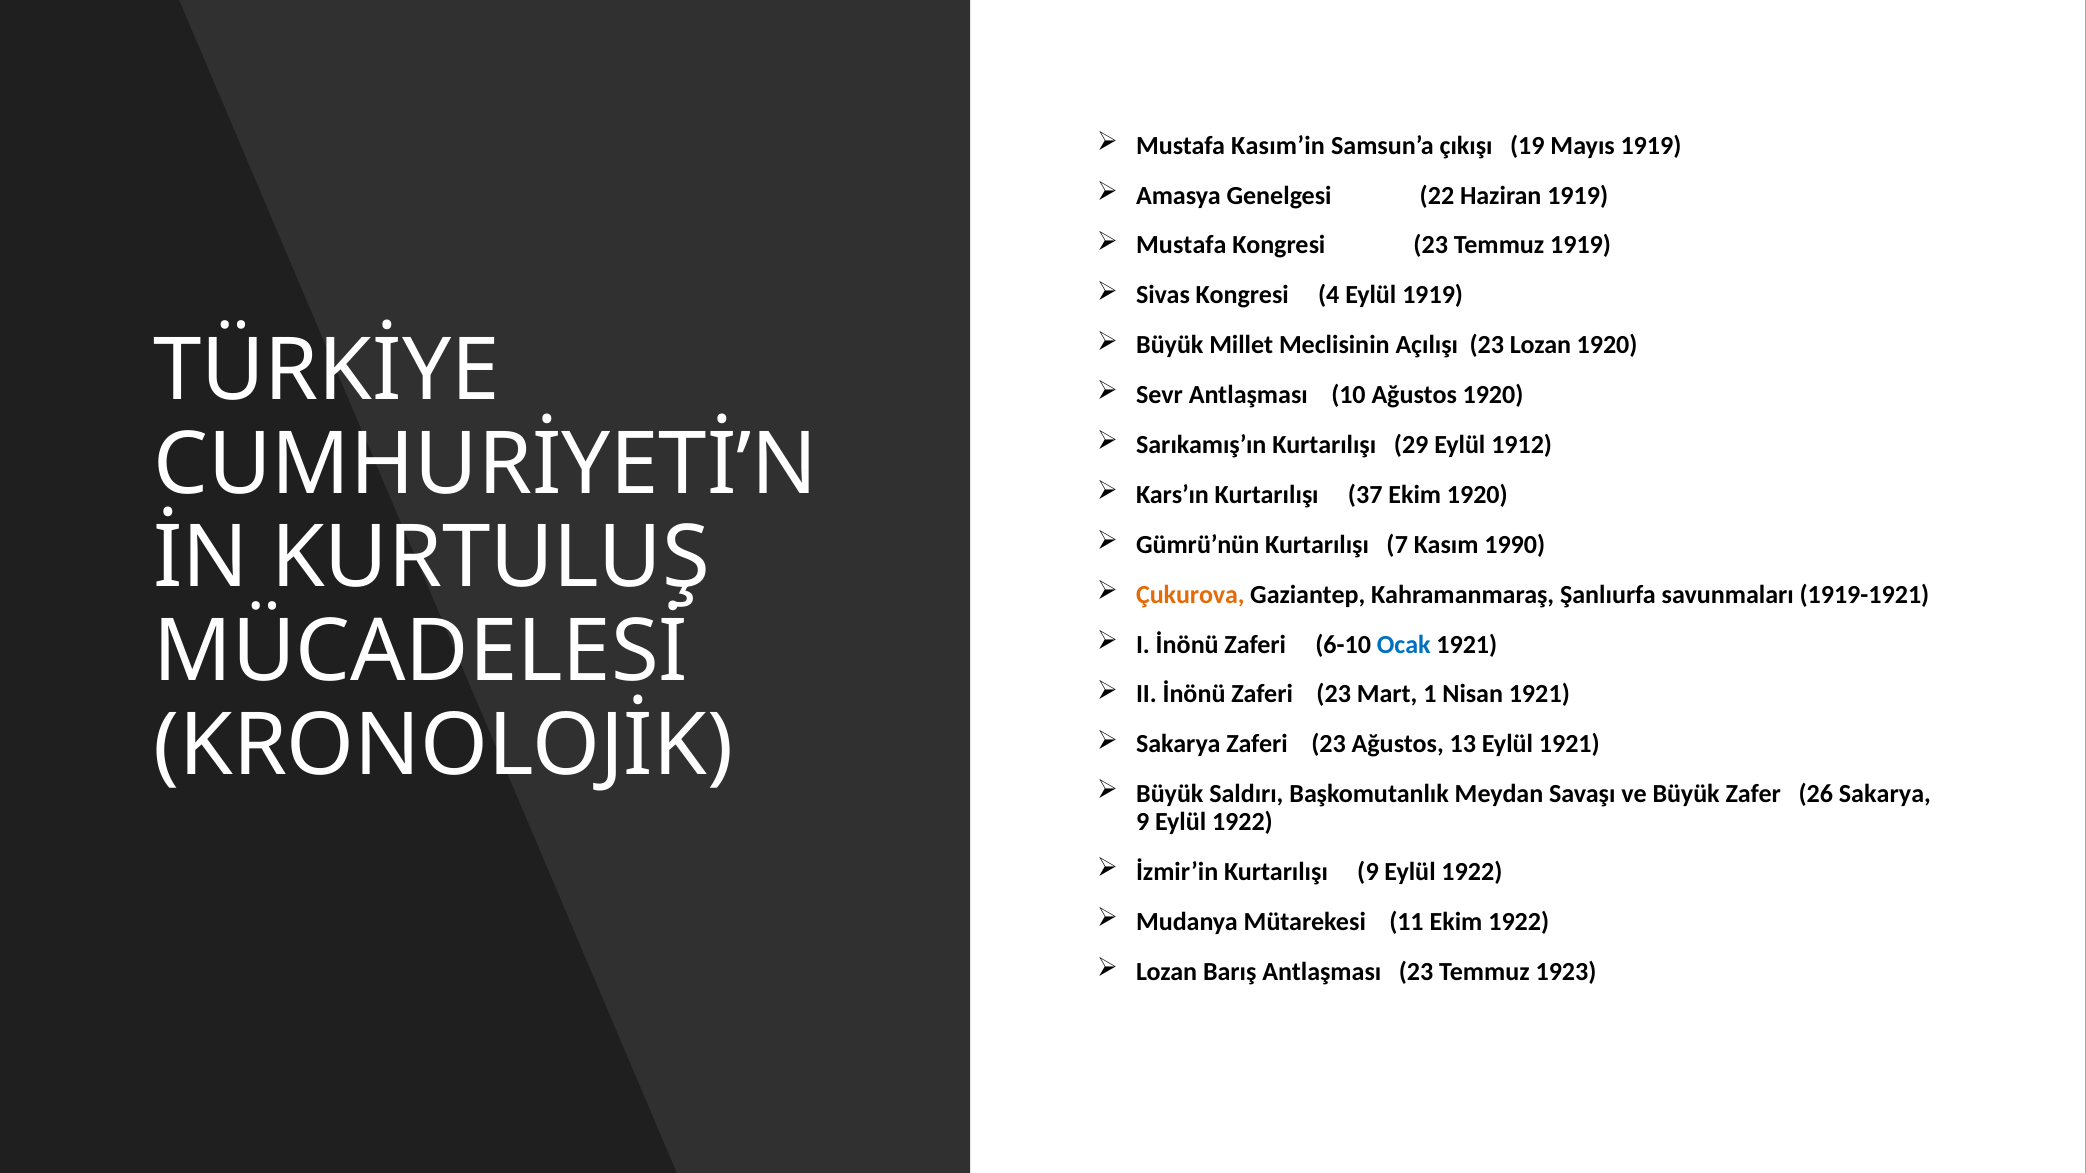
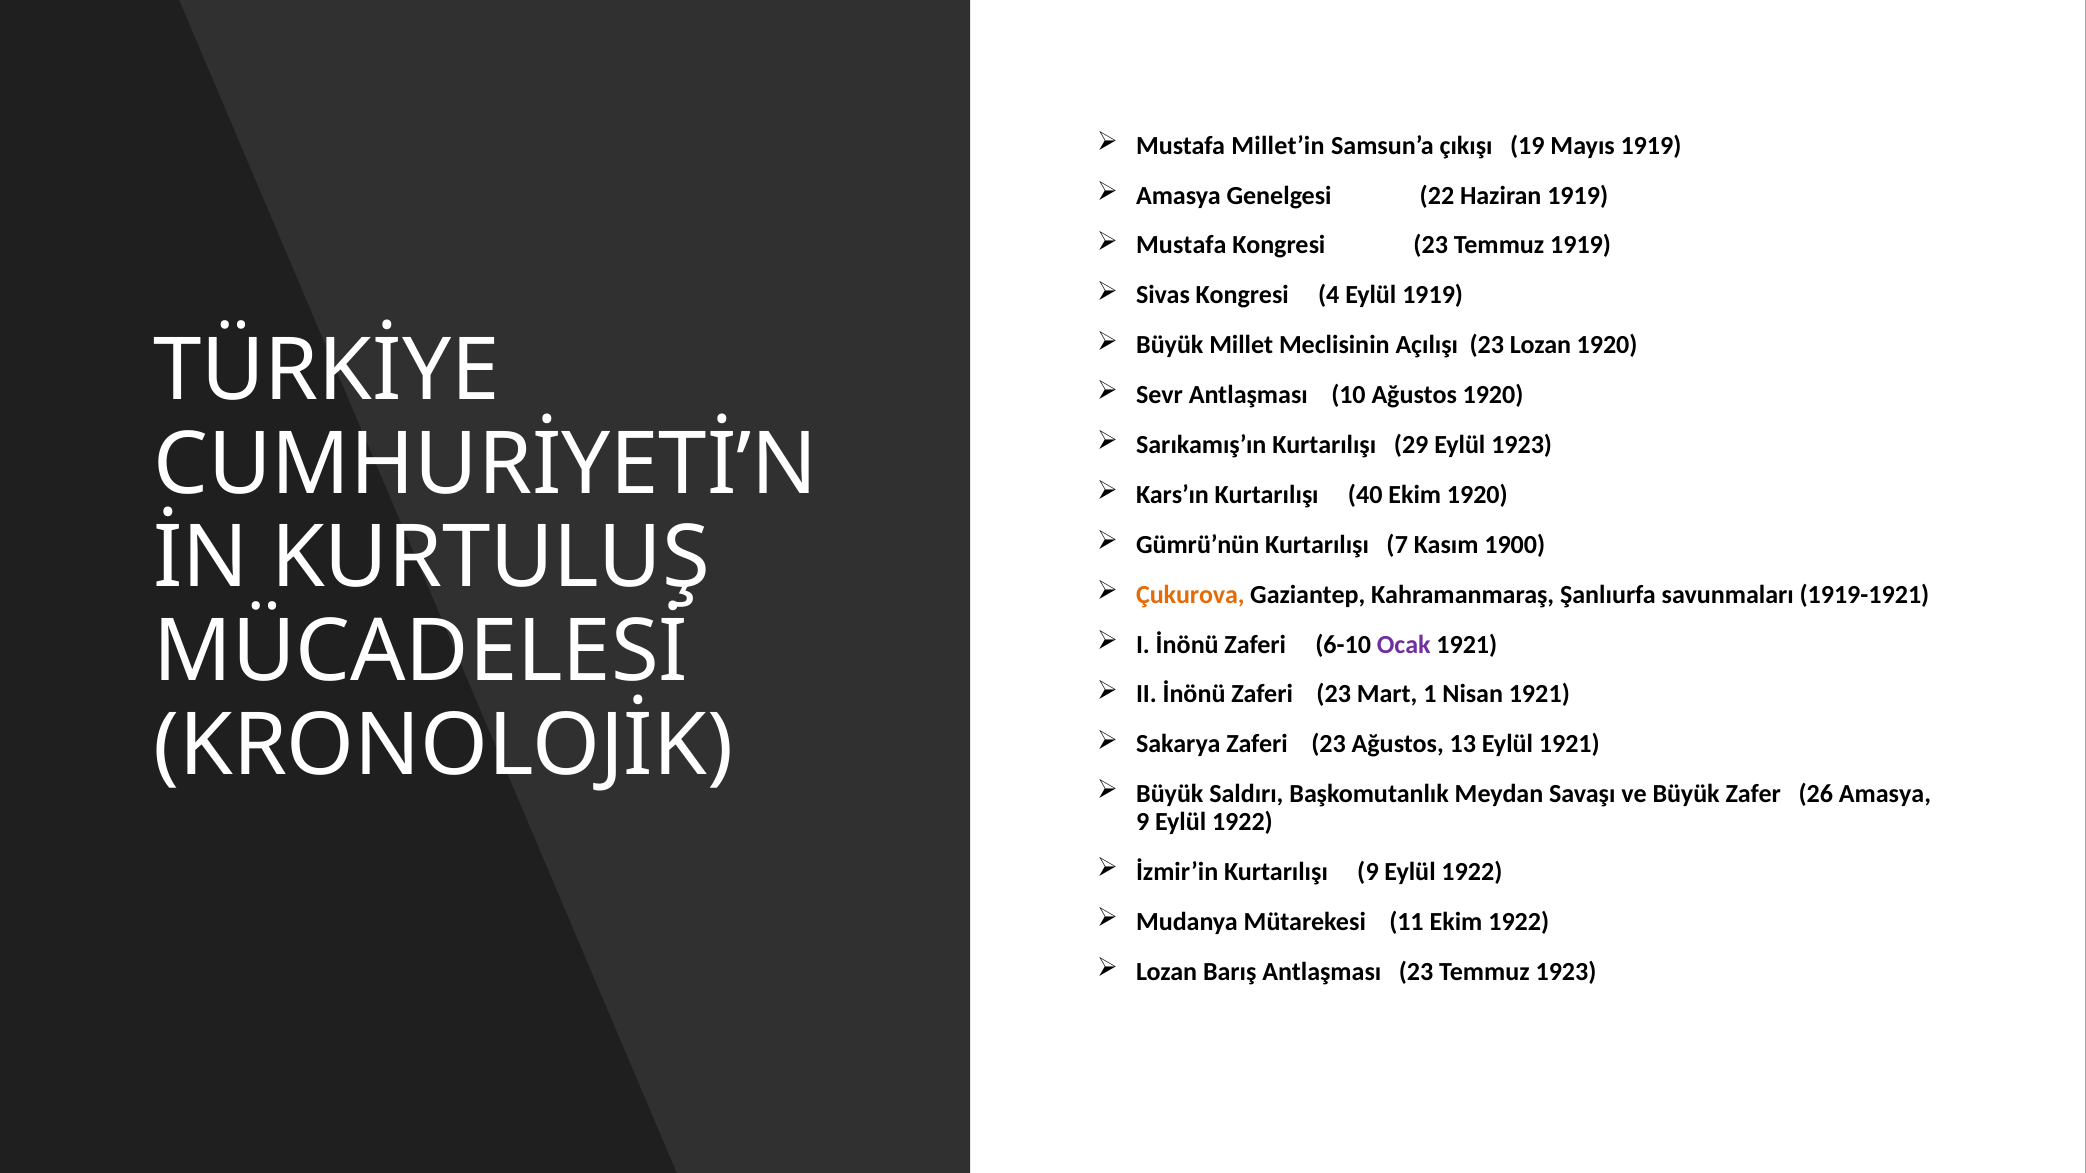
Kasım’in: Kasım’in -> Millet’in
Eylül 1912: 1912 -> 1923
37: 37 -> 40
1990: 1990 -> 1900
Ocak colour: blue -> purple
26 Sakarya: Sakarya -> Amasya
